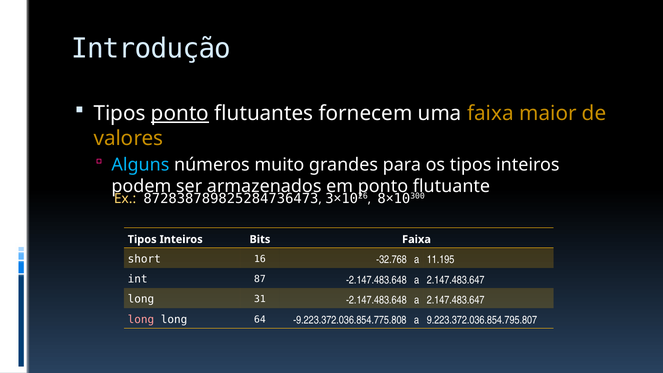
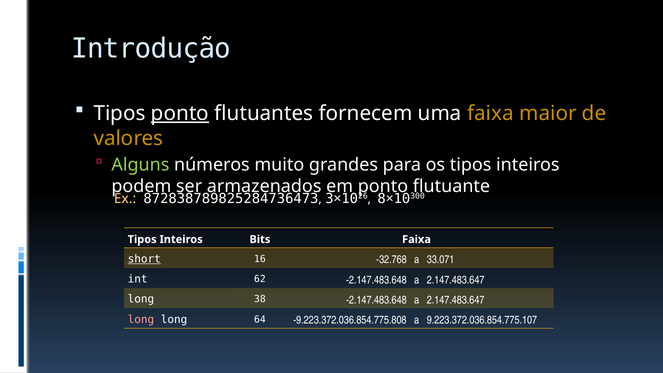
Alguns colour: light blue -> light green
short underline: none -> present
11.195: 11.195 -> 33.071
87: 87 -> 62
31: 31 -> 38
9.223.372.036.854.795.807: 9.223.372.036.854.795.807 -> 9.223.372.036.854.775.107
